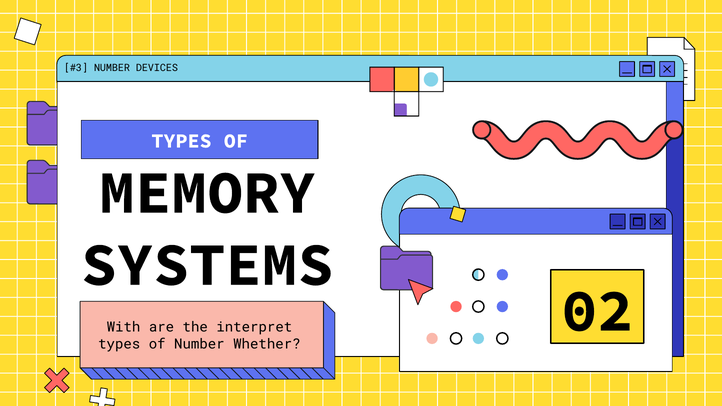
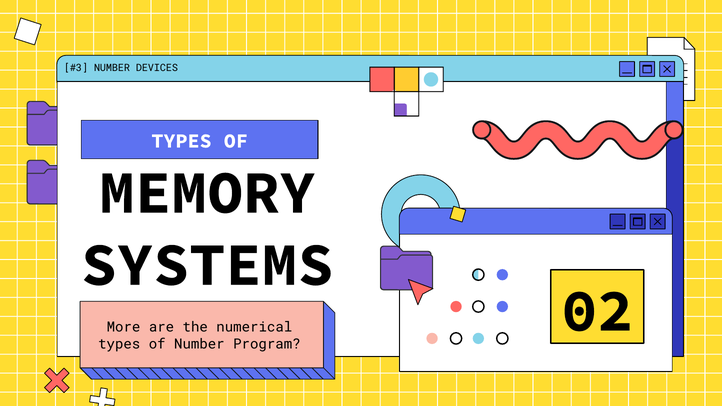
With: With -> More
interpret: interpret -> numerical
Whether: Whether -> Program
